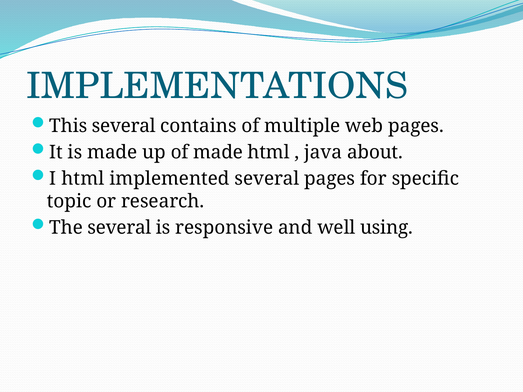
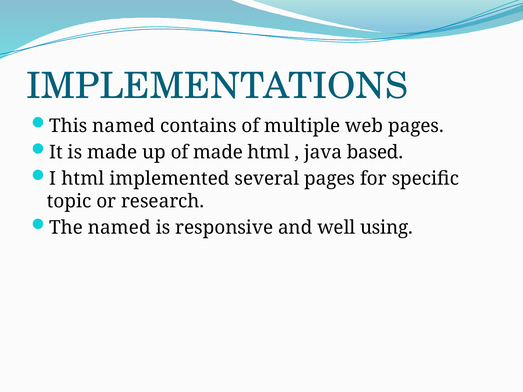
This several: several -> named
about: about -> based
The several: several -> named
